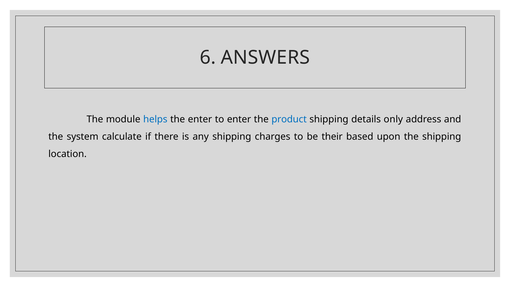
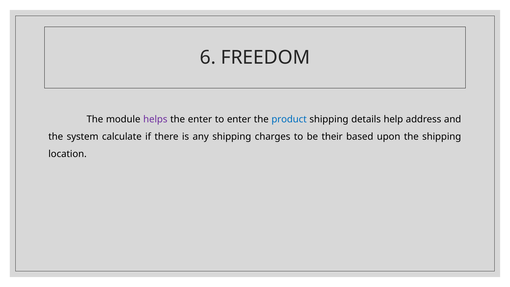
ANSWERS: ANSWERS -> FREEDOM
helps colour: blue -> purple
only: only -> help
